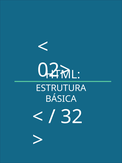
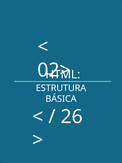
32: 32 -> 26
